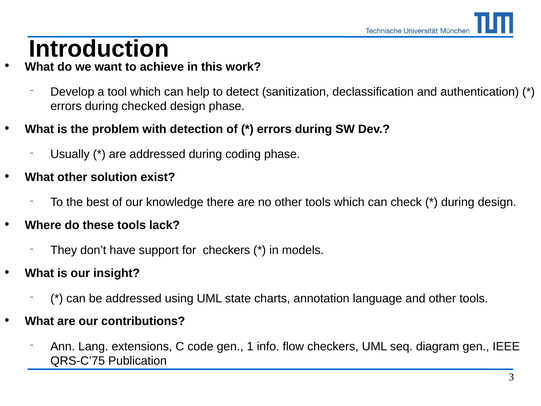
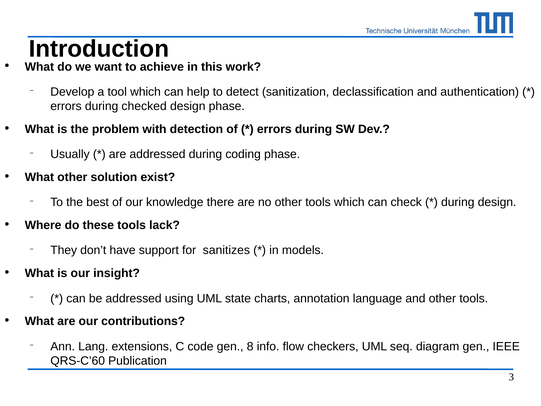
for checkers: checkers -> sanitizes
1: 1 -> 8
QRS-C’75: QRS-C’75 -> QRS-C’60
